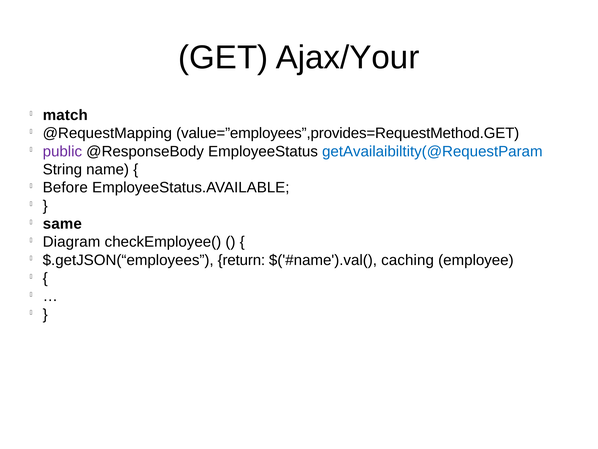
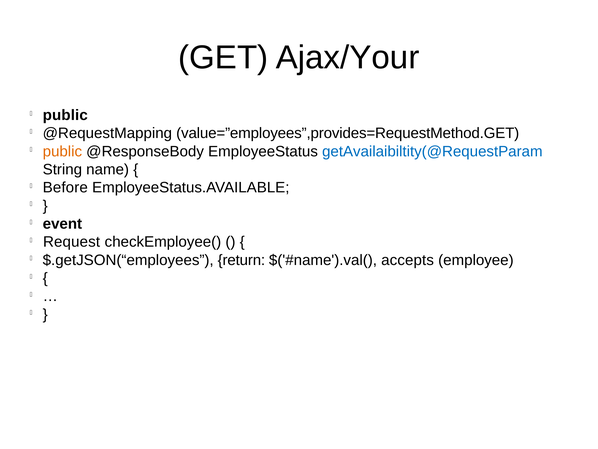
match at (65, 115): match -> public
public at (62, 151) colour: purple -> orange
same: same -> event
Diagram: Diagram -> Request
caching: caching -> accepts
